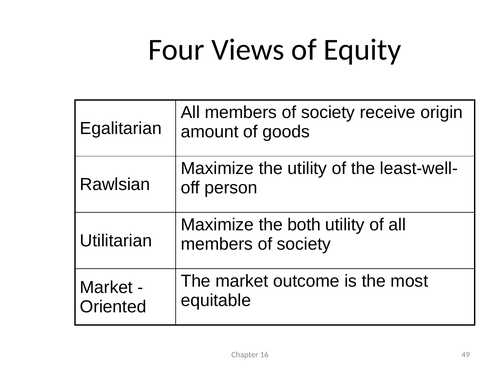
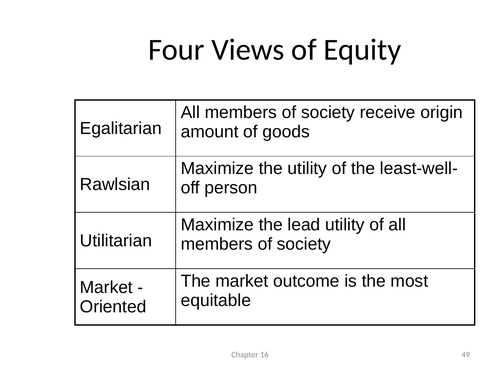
both: both -> lead
